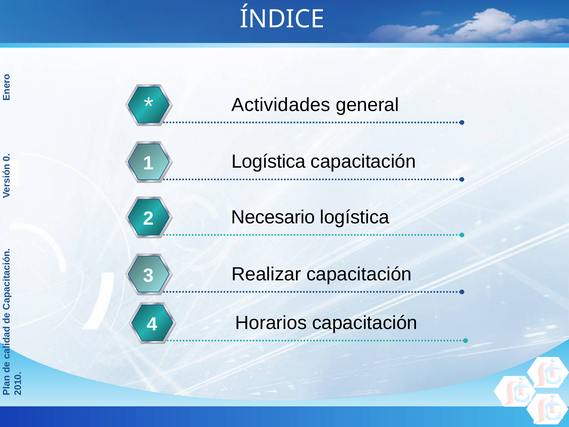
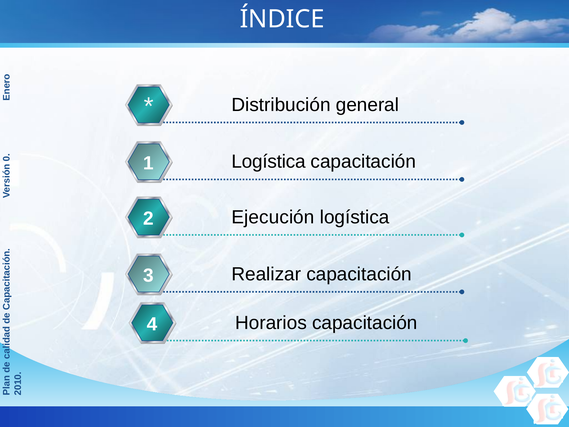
Actividades: Actividades -> Distribución
Necesario: Necesario -> Ejecución
